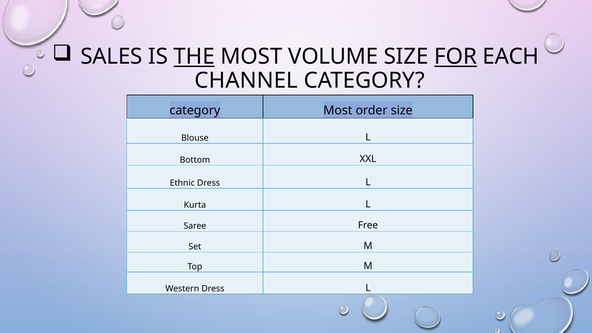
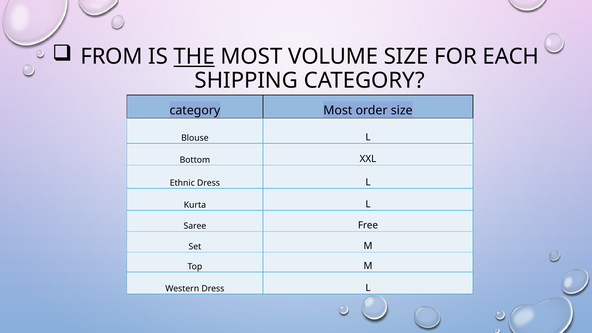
SALES: SALES -> FROM
FOR underline: present -> none
CHANNEL: CHANNEL -> SHIPPING
